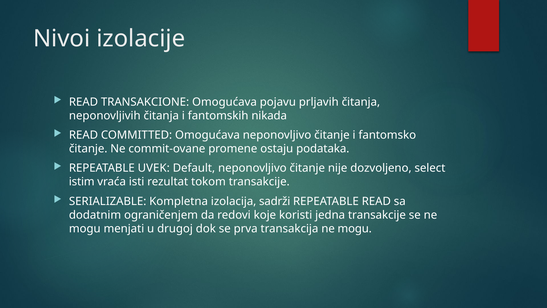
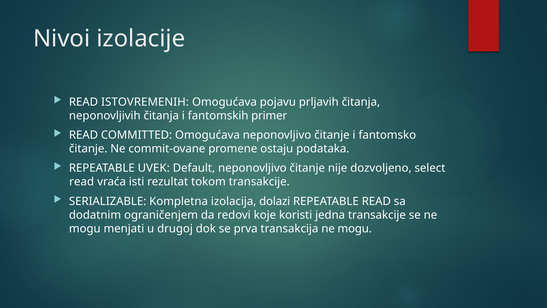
TRANSAKCIONE: TRANSAKCIONE -> ISTOVREMENIH
nikada: nikada -> primer
istim at (82, 182): istim -> read
sadrži: sadrži -> dolazi
